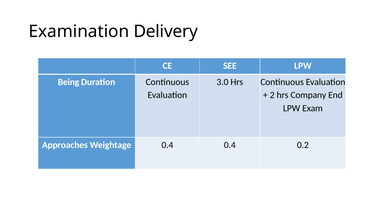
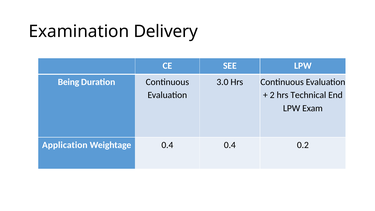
Company: Company -> Technical
Approaches: Approaches -> Application
